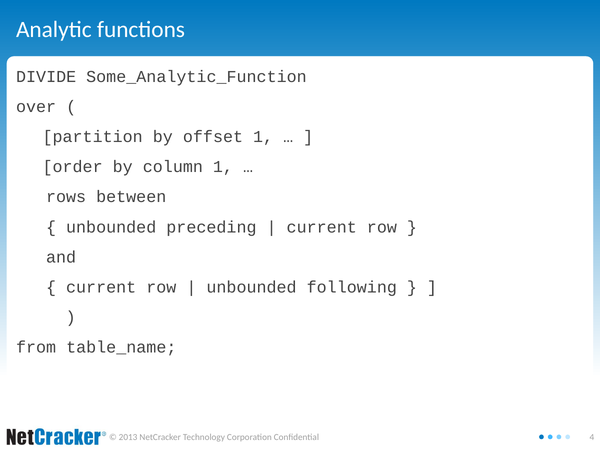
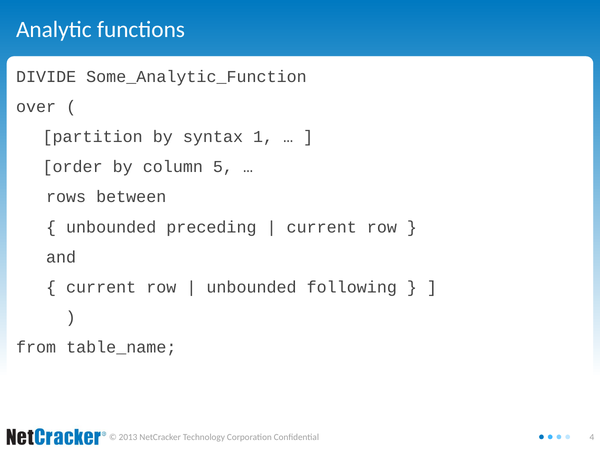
offset: offset -> syntax
column 1: 1 -> 5
